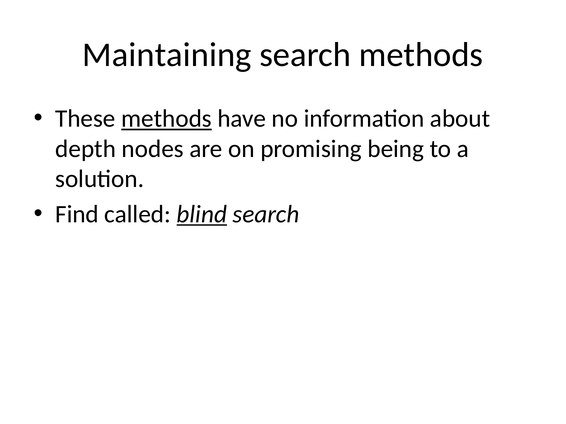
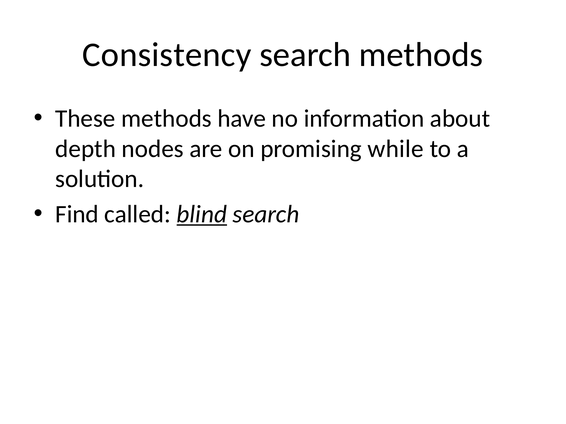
Maintaining: Maintaining -> Consistency
methods at (166, 119) underline: present -> none
being: being -> while
